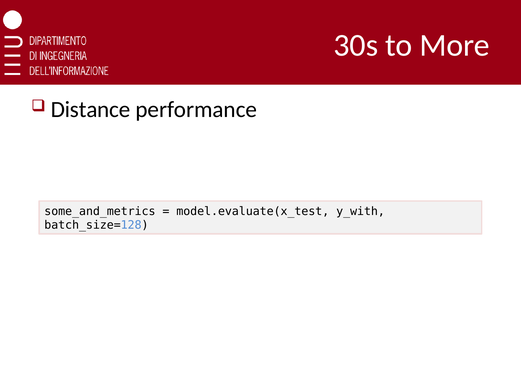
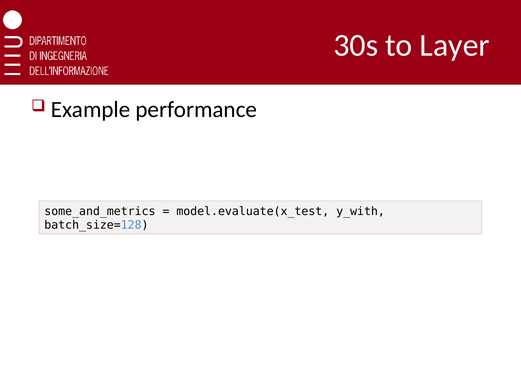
More: More -> Layer
Distance: Distance -> Example
